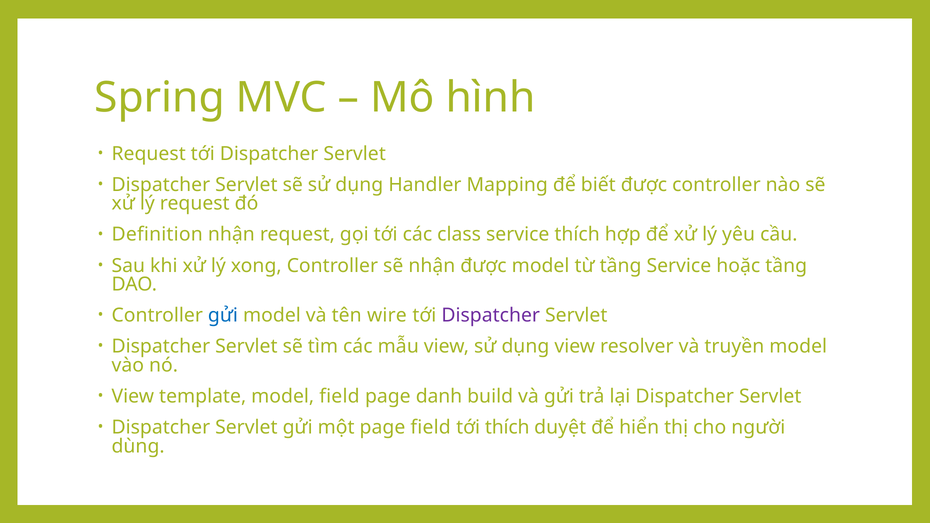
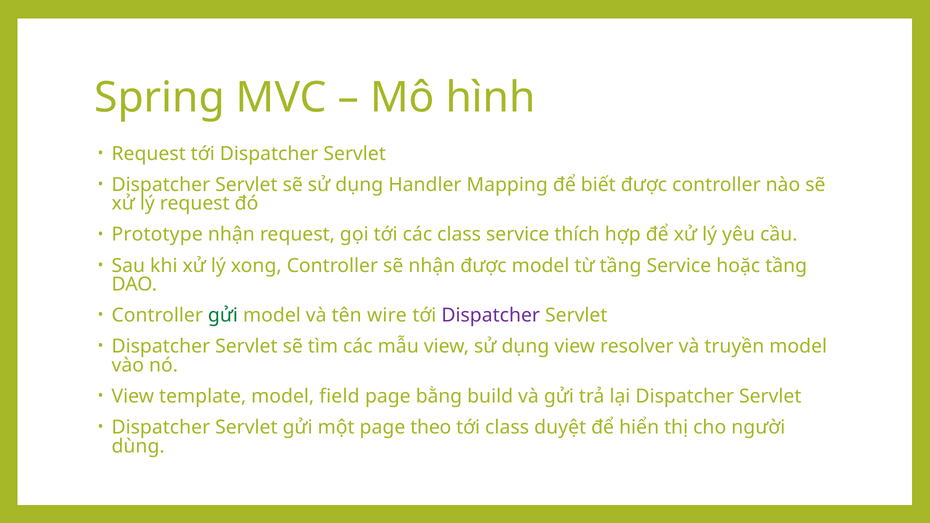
Definition: Definition -> Prototype
gửi at (223, 316) colour: blue -> green
danh: danh -> bằng
page field: field -> theo
tới thích: thích -> class
